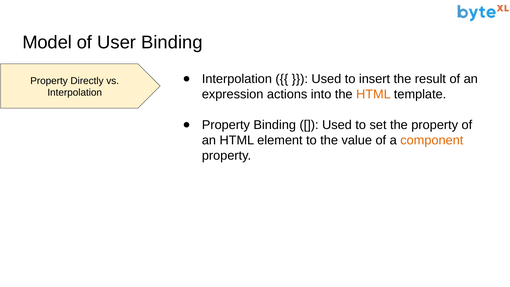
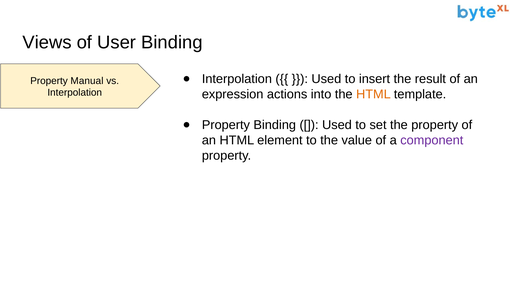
Model: Model -> Views
Directly: Directly -> Manual
component colour: orange -> purple
